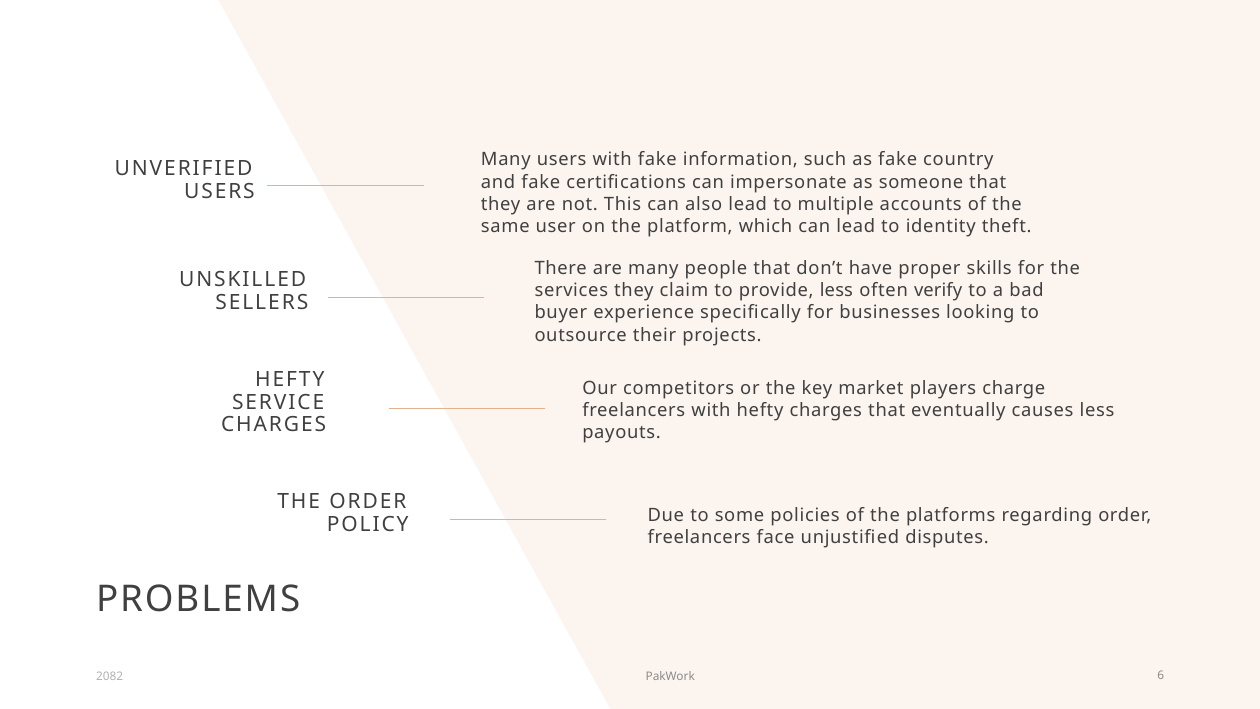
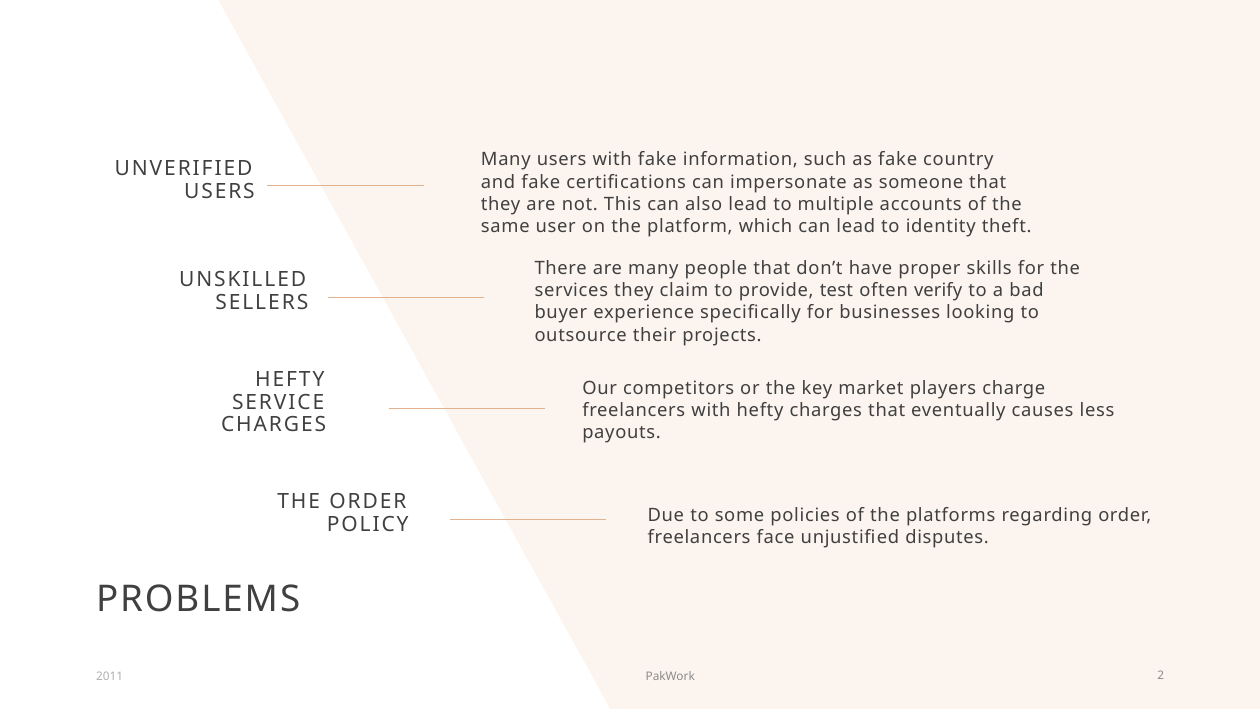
provide less: less -> test
2082: 2082 -> 2011
6: 6 -> 2
